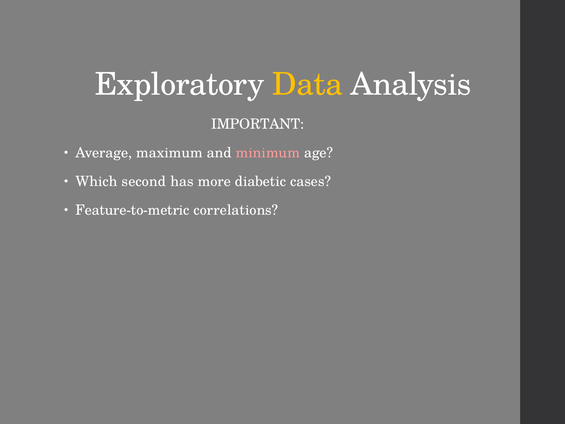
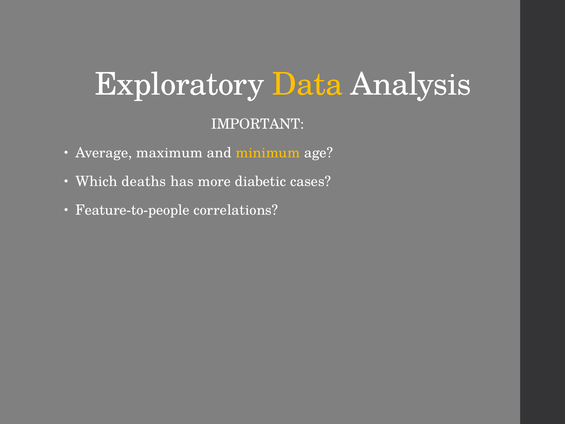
minimum colour: pink -> yellow
second: second -> deaths
Feature-to-metric: Feature-to-metric -> Feature-to-people
